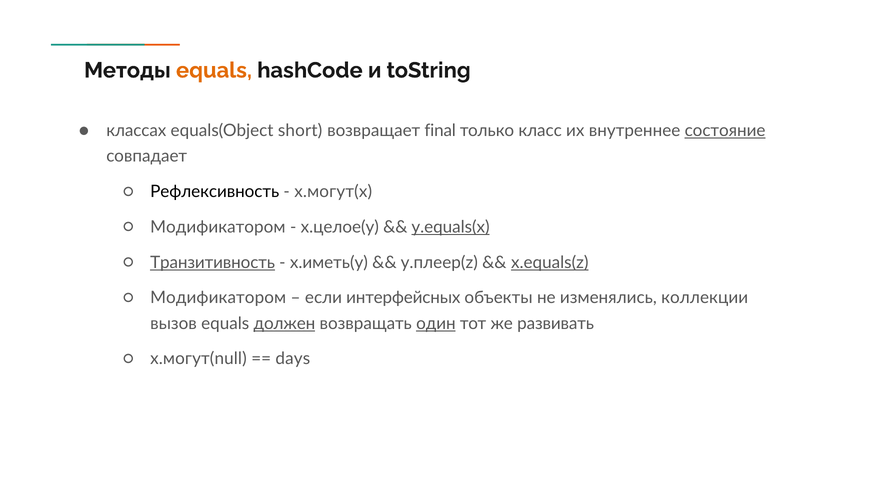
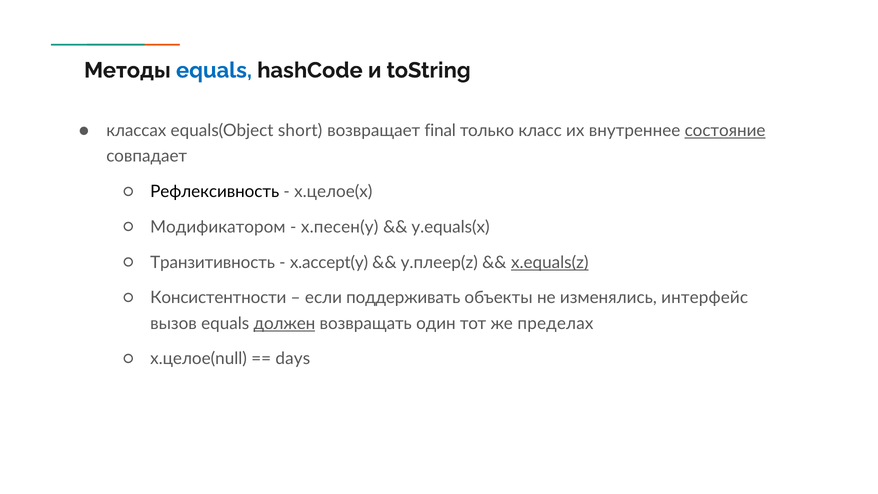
equals at (214, 70) colour: orange -> blue
x.могут(x: x.могут(x -> x.целое(x
x.целое(y: x.целое(y -> x.песен(y
y.equals(x underline: present -> none
Транзитивность underline: present -> none
x.иметь(y: x.иметь(y -> x.accept(y
Модификатором at (218, 298): Модификатором -> Консистентности
интерфейсных: интерфейсных -> поддерживать
коллекции: коллекции -> интерфейс
один underline: present -> none
развивать: развивать -> пределах
x.могут(null: x.могут(null -> x.целое(null
